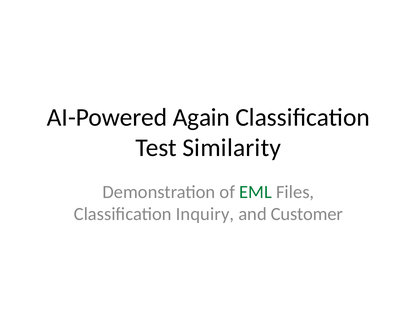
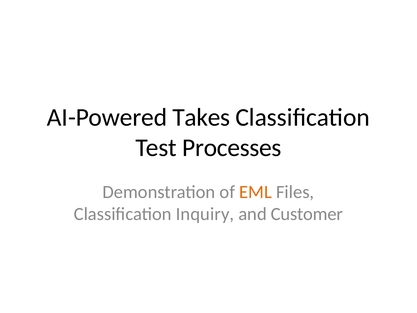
Again: Again -> Takes
Similarity: Similarity -> Processes
EML colour: green -> orange
